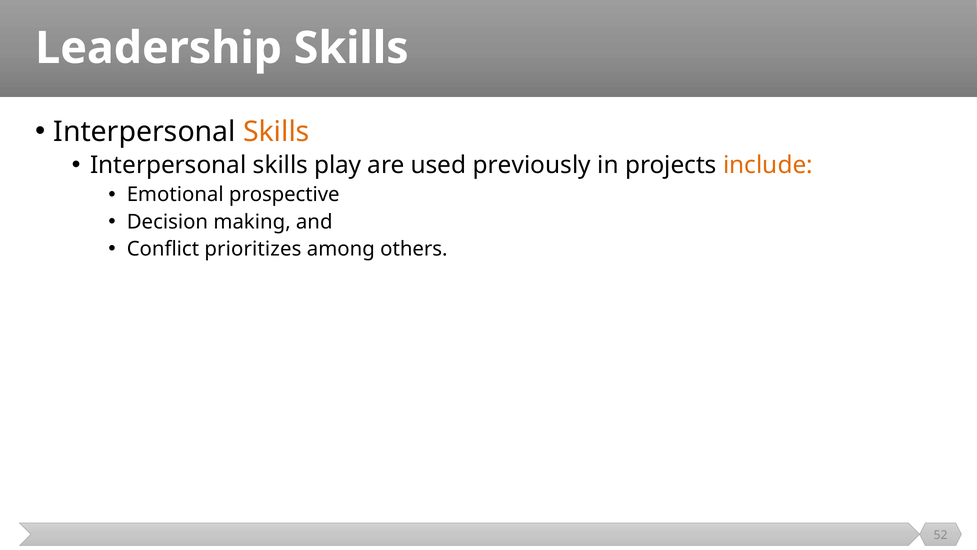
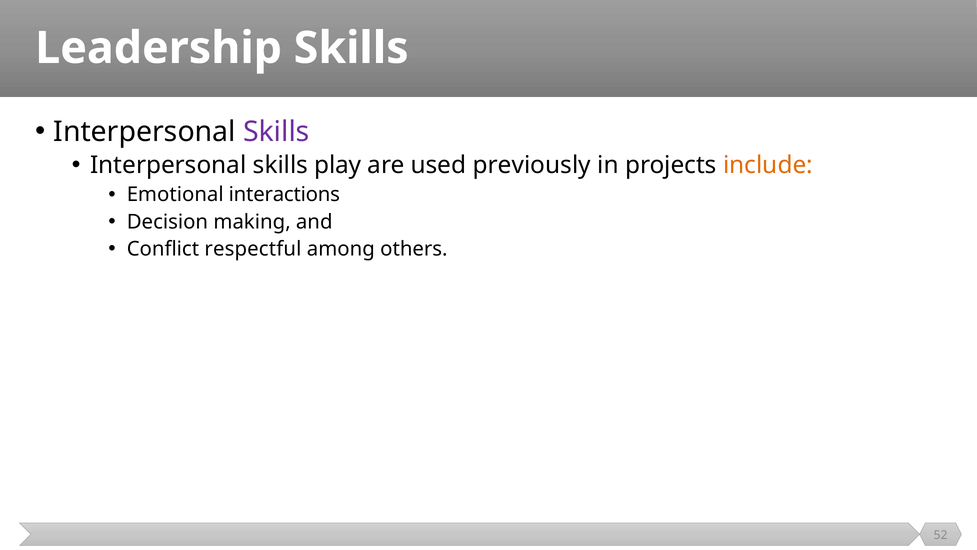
Skills at (276, 132) colour: orange -> purple
prospective: prospective -> interactions
prioritizes: prioritizes -> respectful
